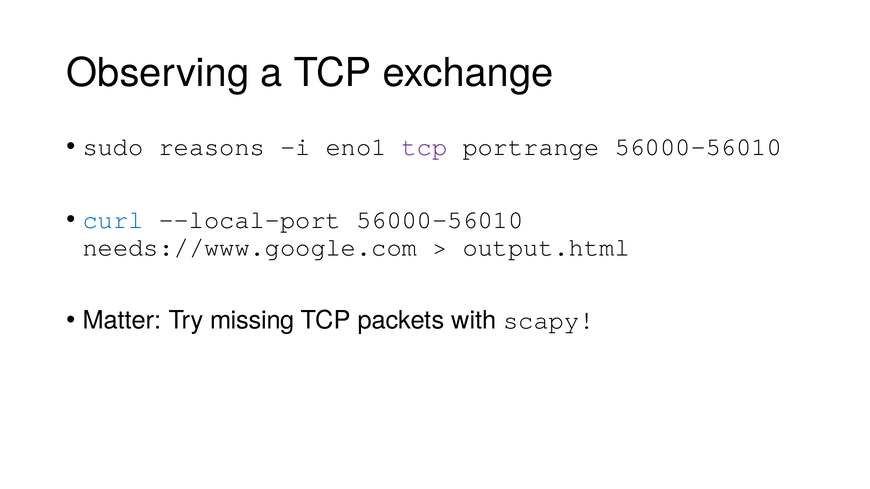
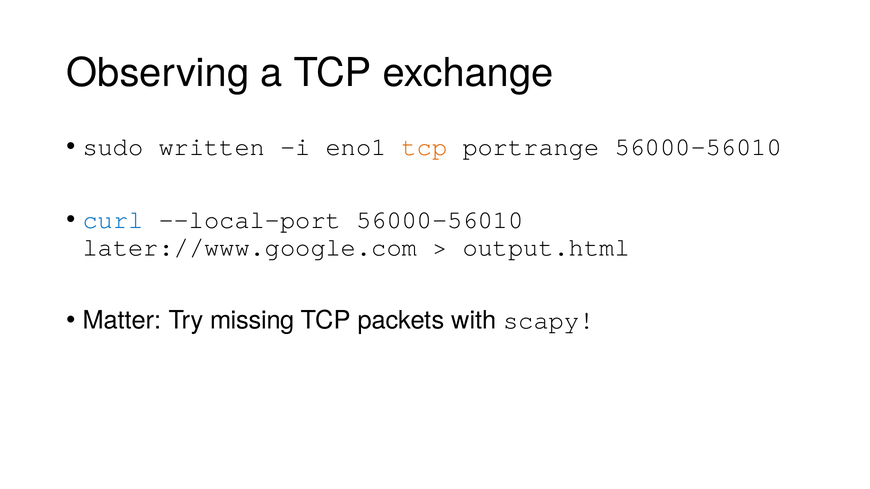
reasons: reasons -> written
tcp at (425, 147) colour: purple -> orange
needs://www.google.com: needs://www.google.com -> later://www.google.com
